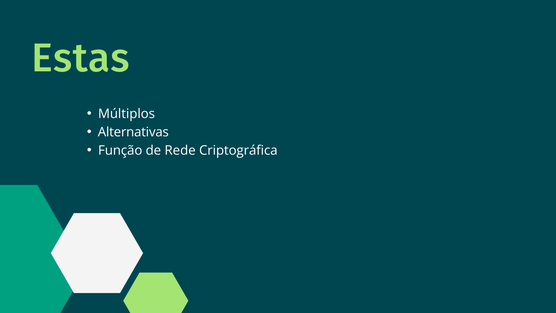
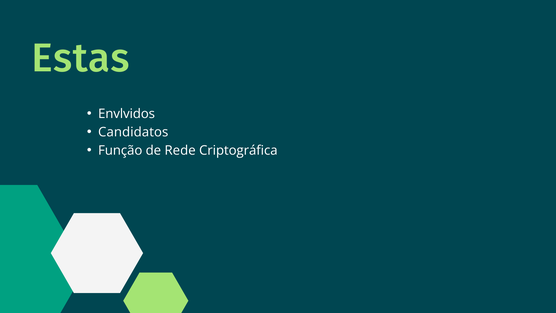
Múltiplos: Múltiplos -> Envlvidos
Alternativas: Alternativas -> Candidatos
